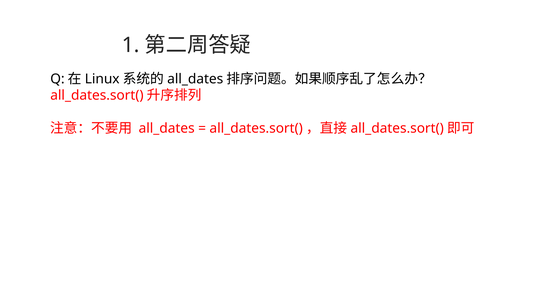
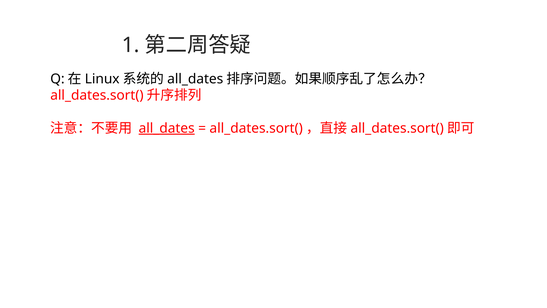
all_dates underline: none -> present
